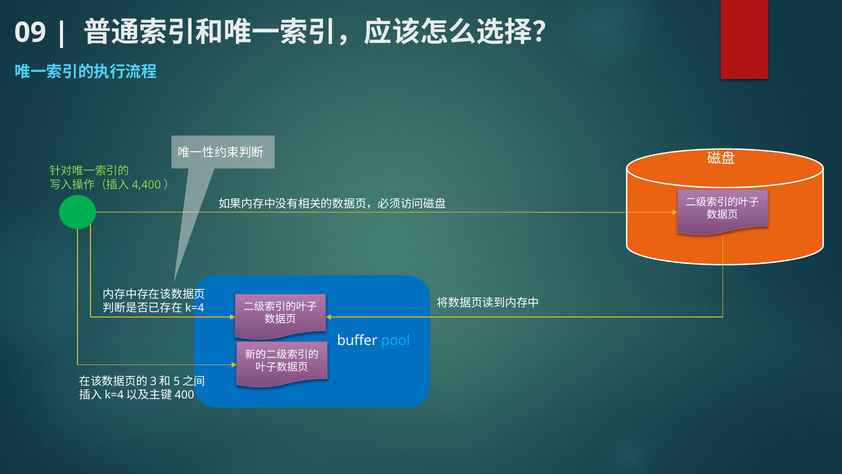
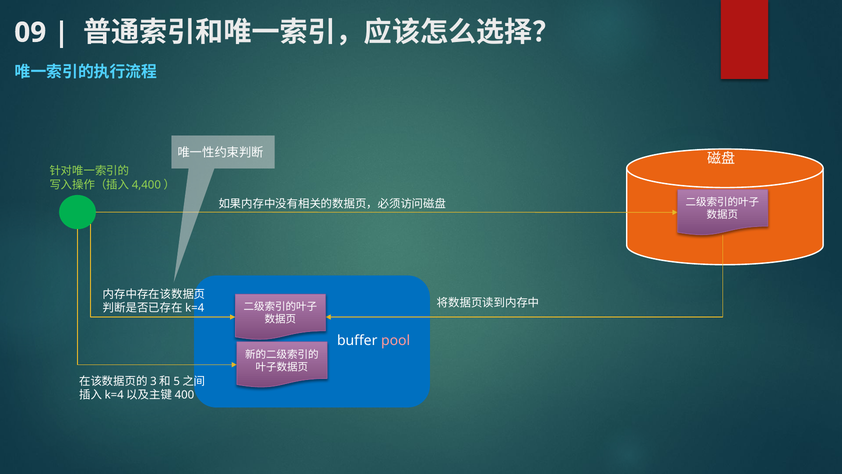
pool colour: light blue -> pink
